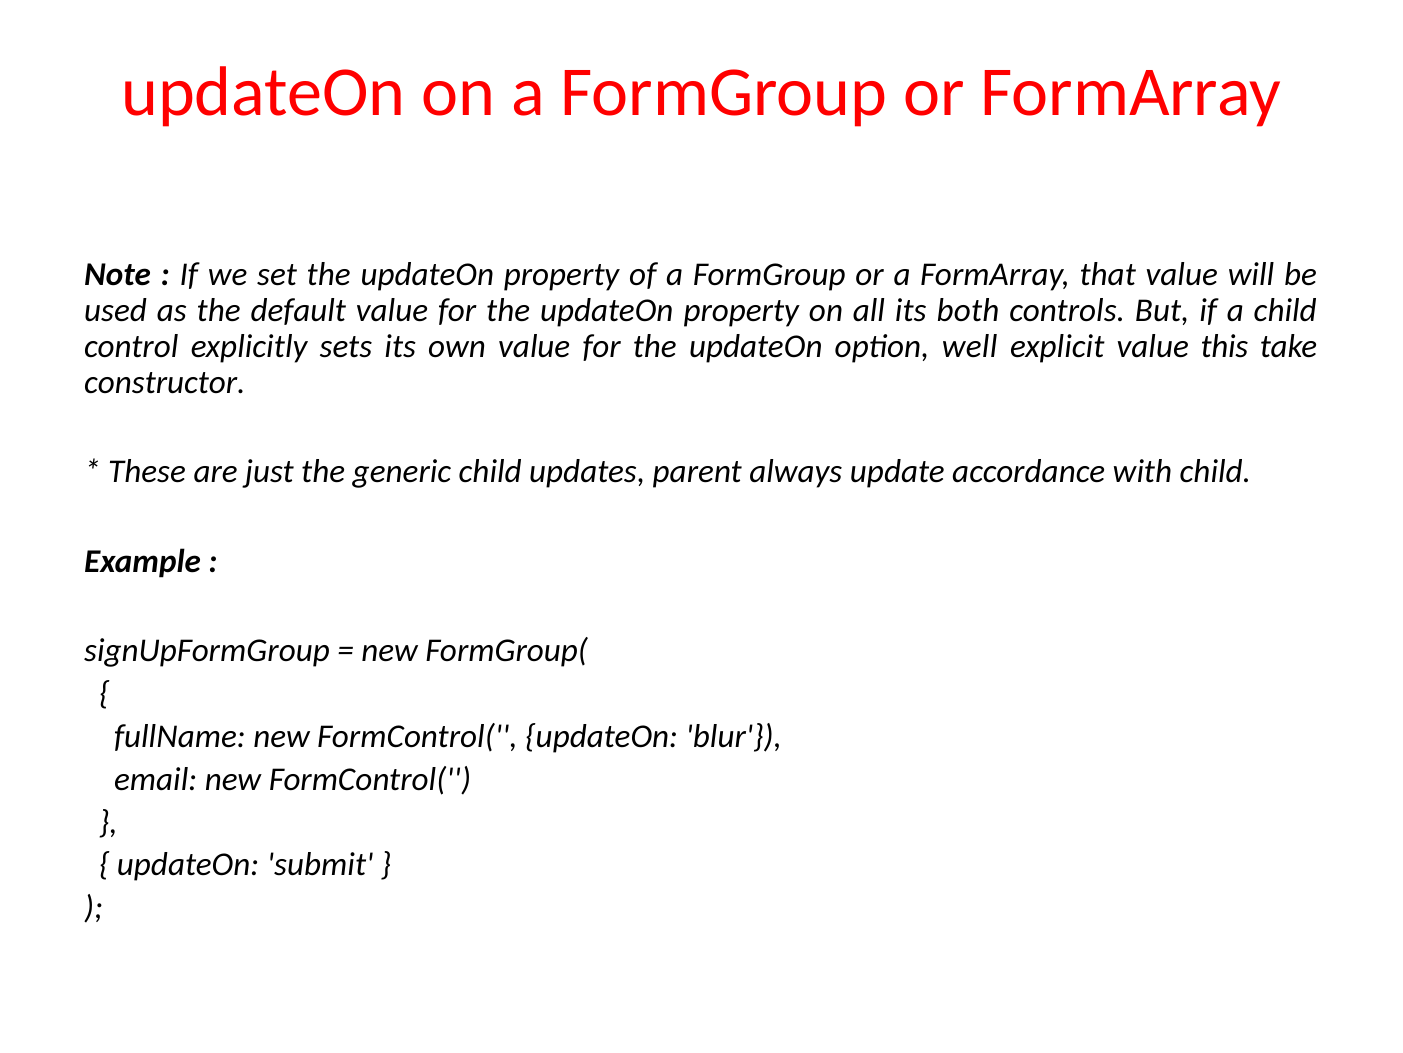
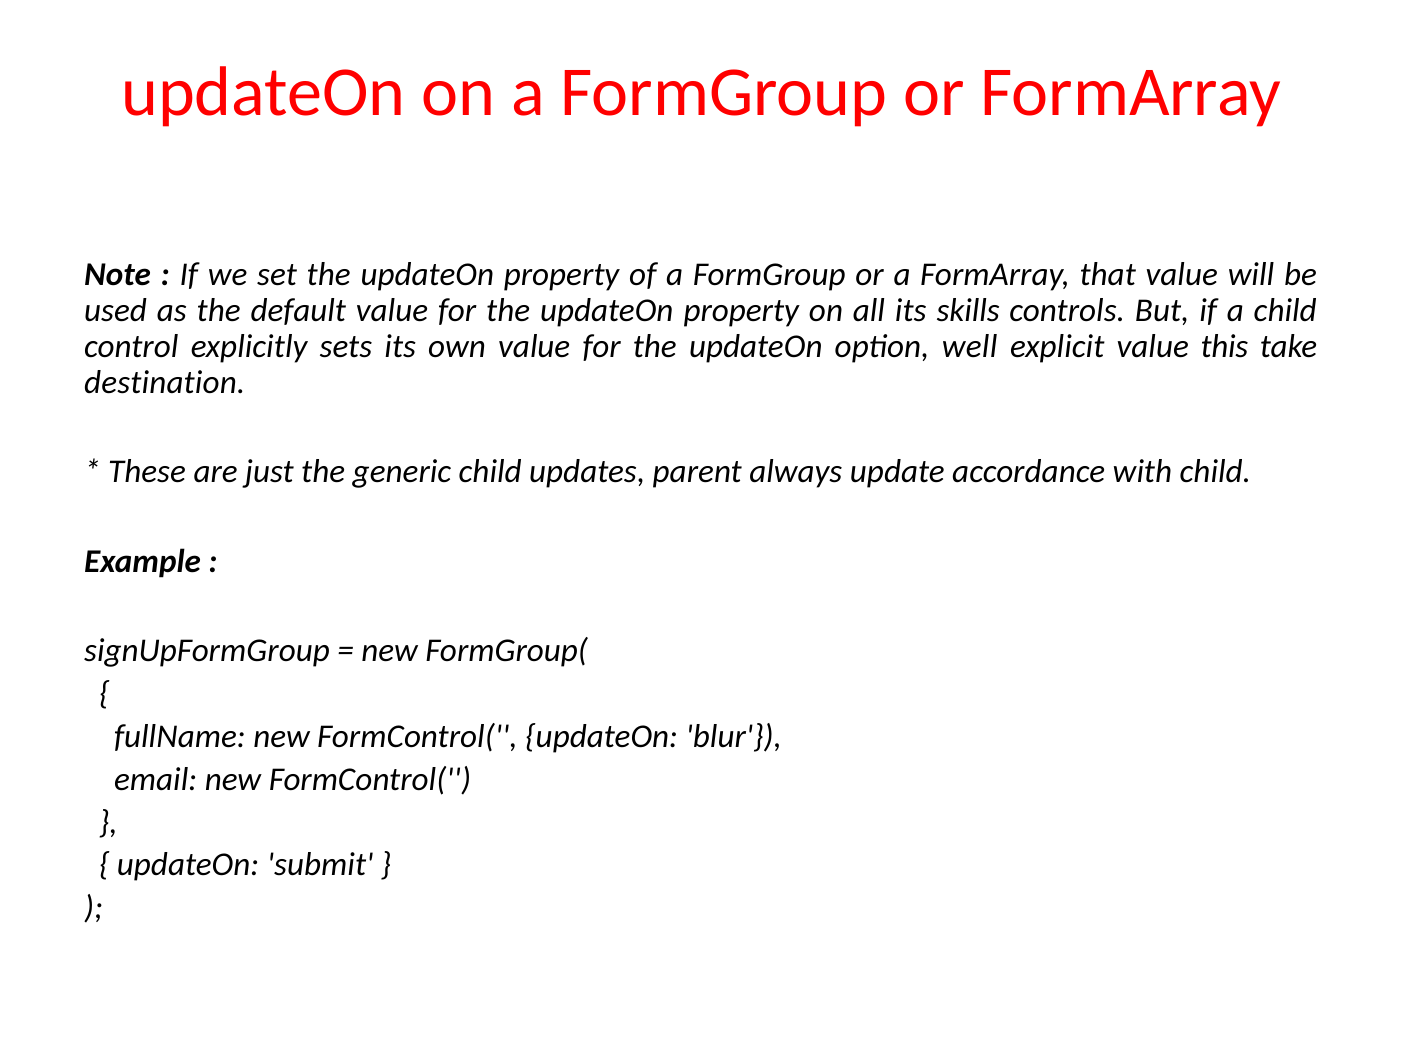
both: both -> skills
constructor: constructor -> destination
